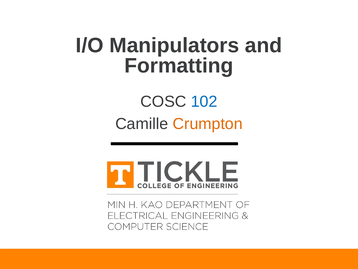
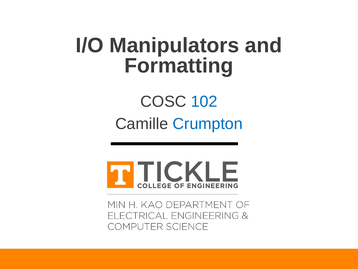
Crumpton colour: orange -> blue
